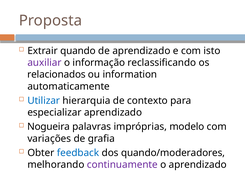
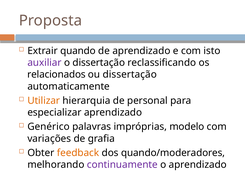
o informação: informação -> dissertação
ou information: information -> dissertação
Utilizar colour: blue -> orange
contexto: contexto -> personal
Nogueira: Nogueira -> Genérico
feedback colour: blue -> orange
